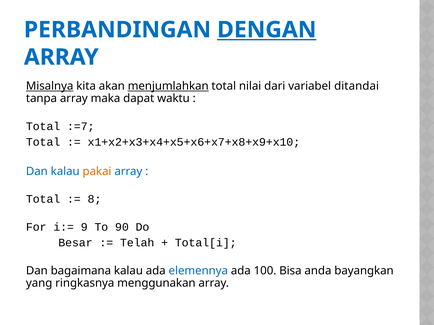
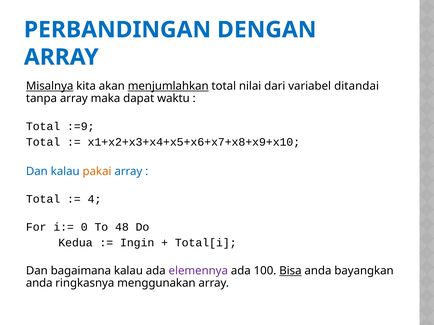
DENGAN underline: present -> none
:=7: :=7 -> :=9
8: 8 -> 4
9: 9 -> 0
90: 90 -> 48
Besar: Besar -> Kedua
Telah: Telah -> Ingin
elemennya colour: blue -> purple
Bisa underline: none -> present
yang at (39, 283): yang -> anda
